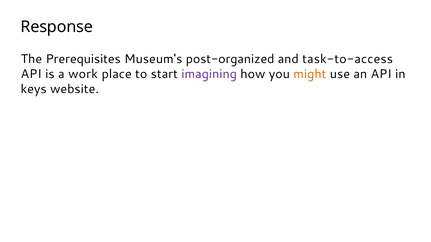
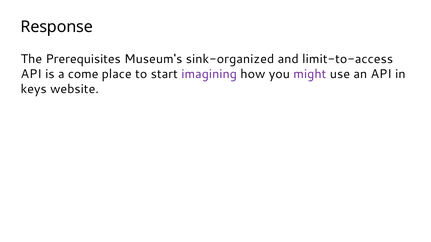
post-organized: post-organized -> sink-organized
task-to-access: task-to-access -> limit-to-access
work: work -> come
might colour: orange -> purple
